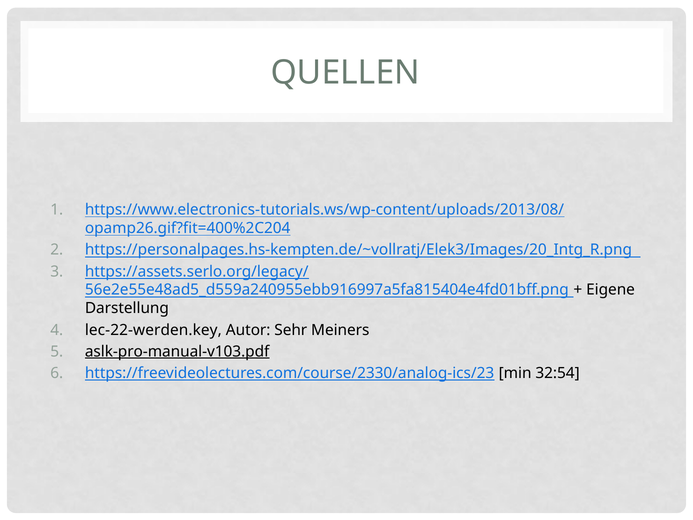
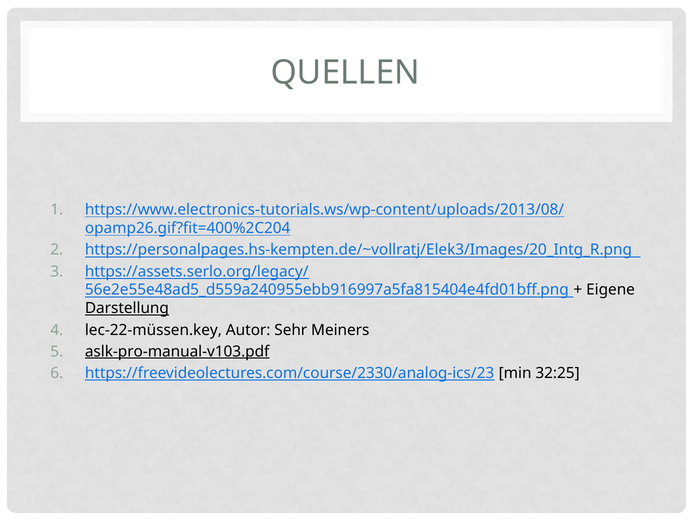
Darstellung underline: none -> present
lec-22-werden.key: lec-22-werden.key -> lec-22-müssen.key
32:54: 32:54 -> 32:25
